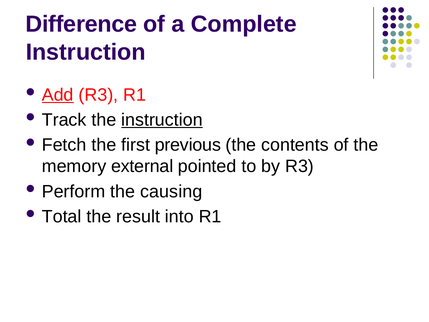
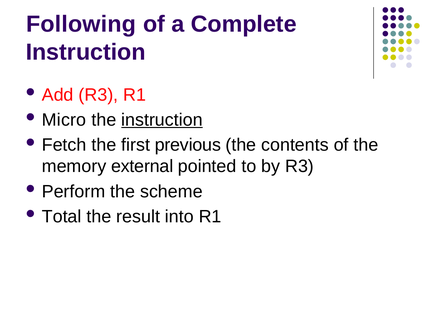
Difference: Difference -> Following
Add underline: present -> none
Track: Track -> Micro
causing: causing -> scheme
